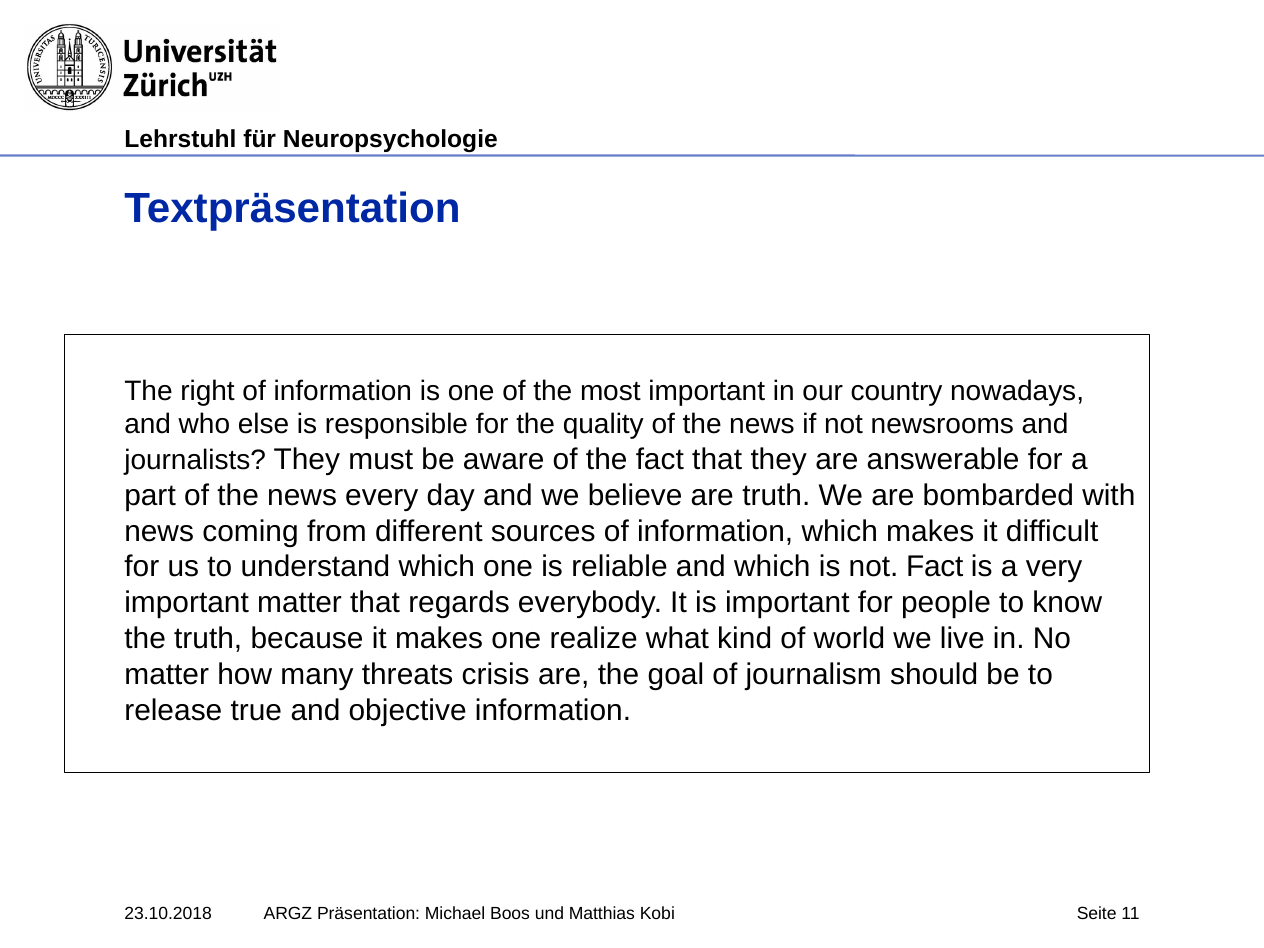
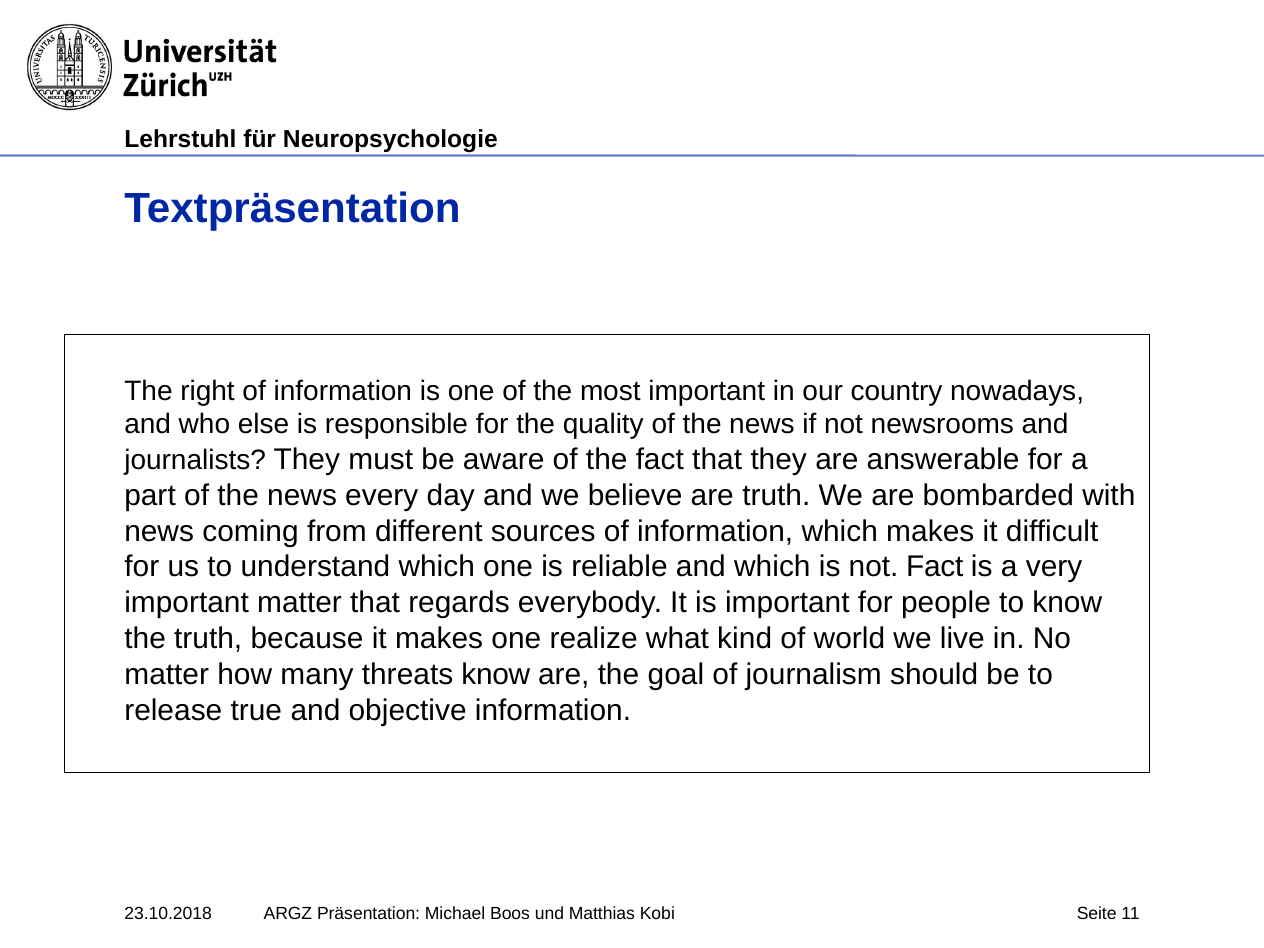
threats crisis: crisis -> know
